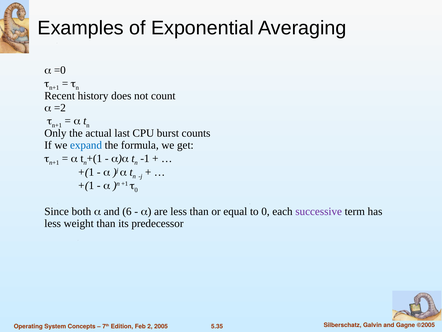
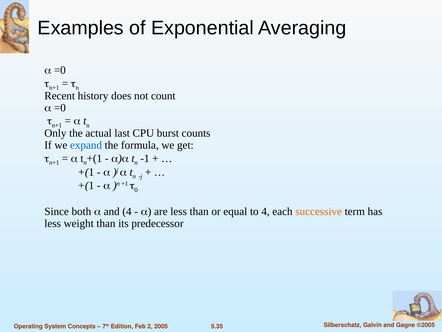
=2 at (60, 108): =2 -> =0
and 6: 6 -> 4
to 0: 0 -> 4
successive colour: purple -> orange
